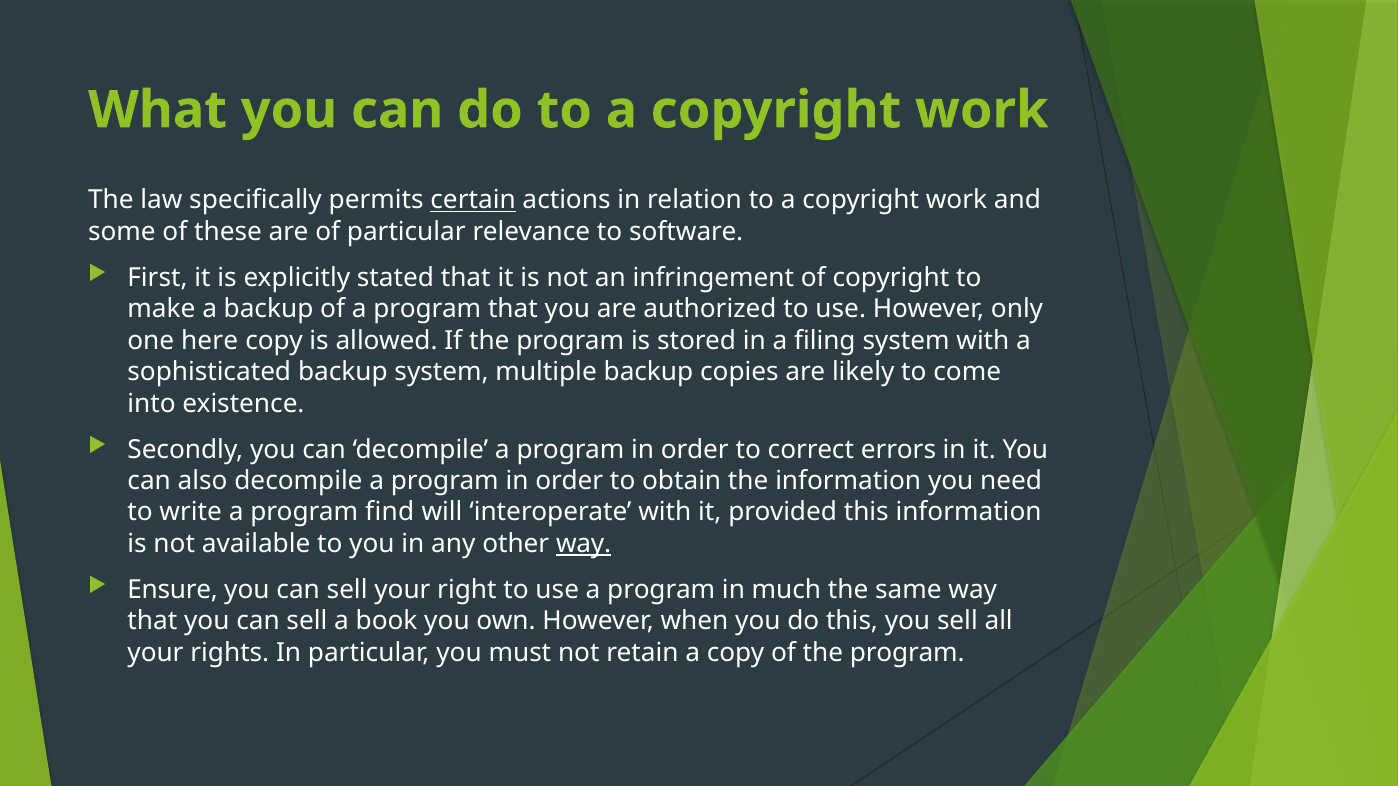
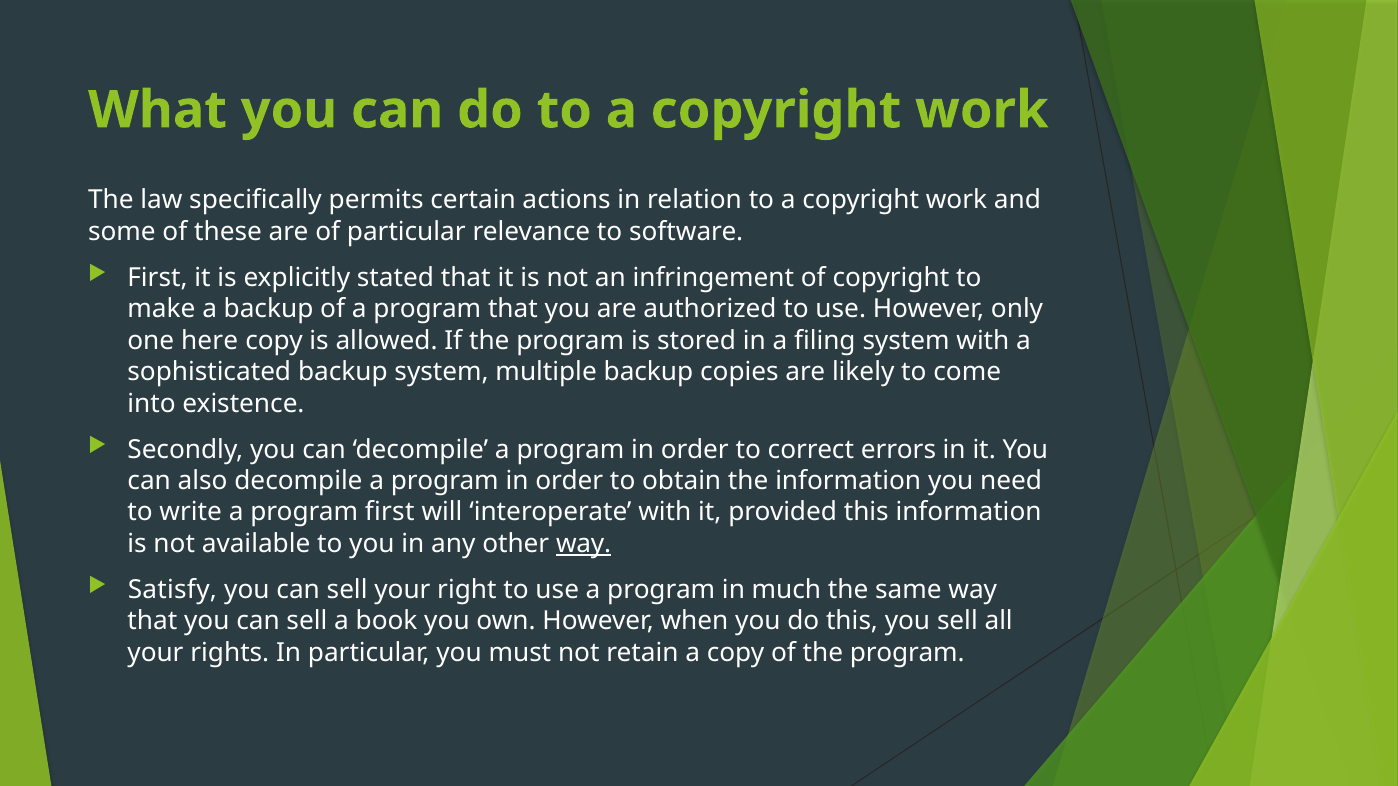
certain underline: present -> none
program find: find -> first
Ensure: Ensure -> Satisfy
